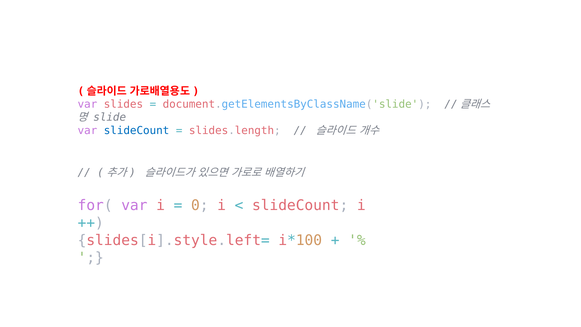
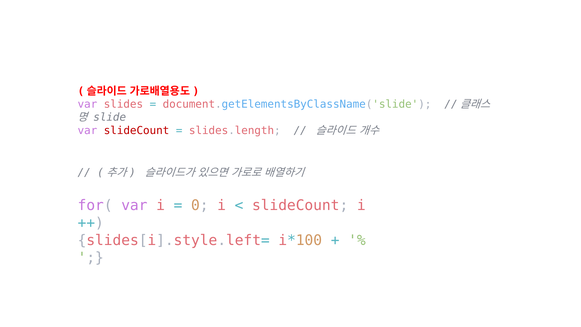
slideCount at (137, 130) colour: blue -> red
